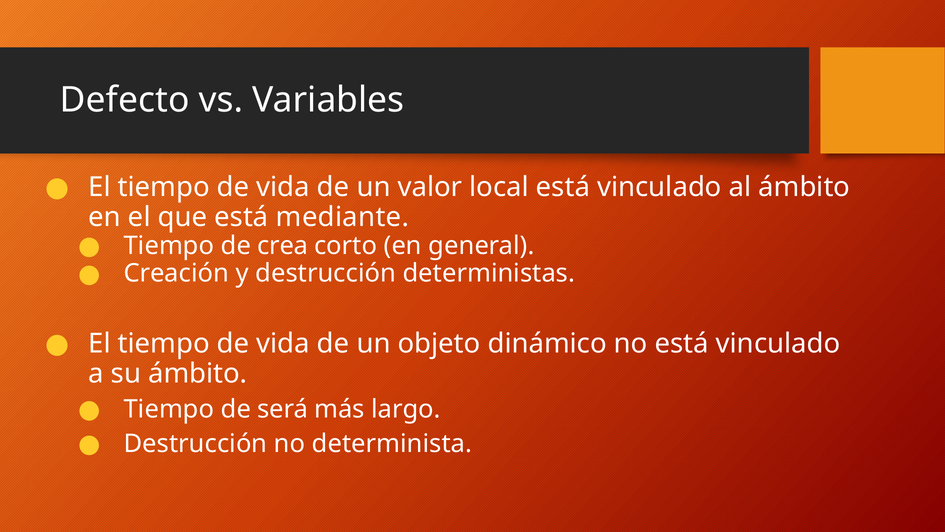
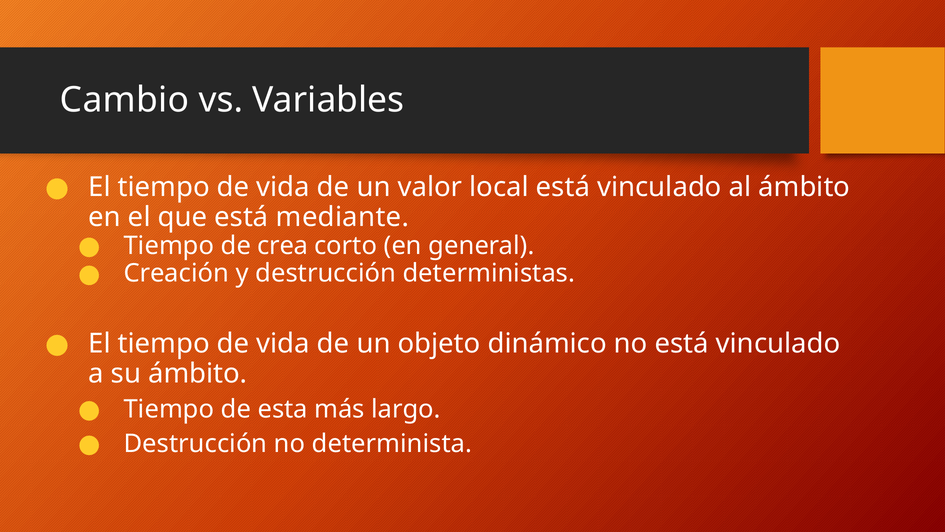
Defecto: Defecto -> Cambio
será: será -> esta
